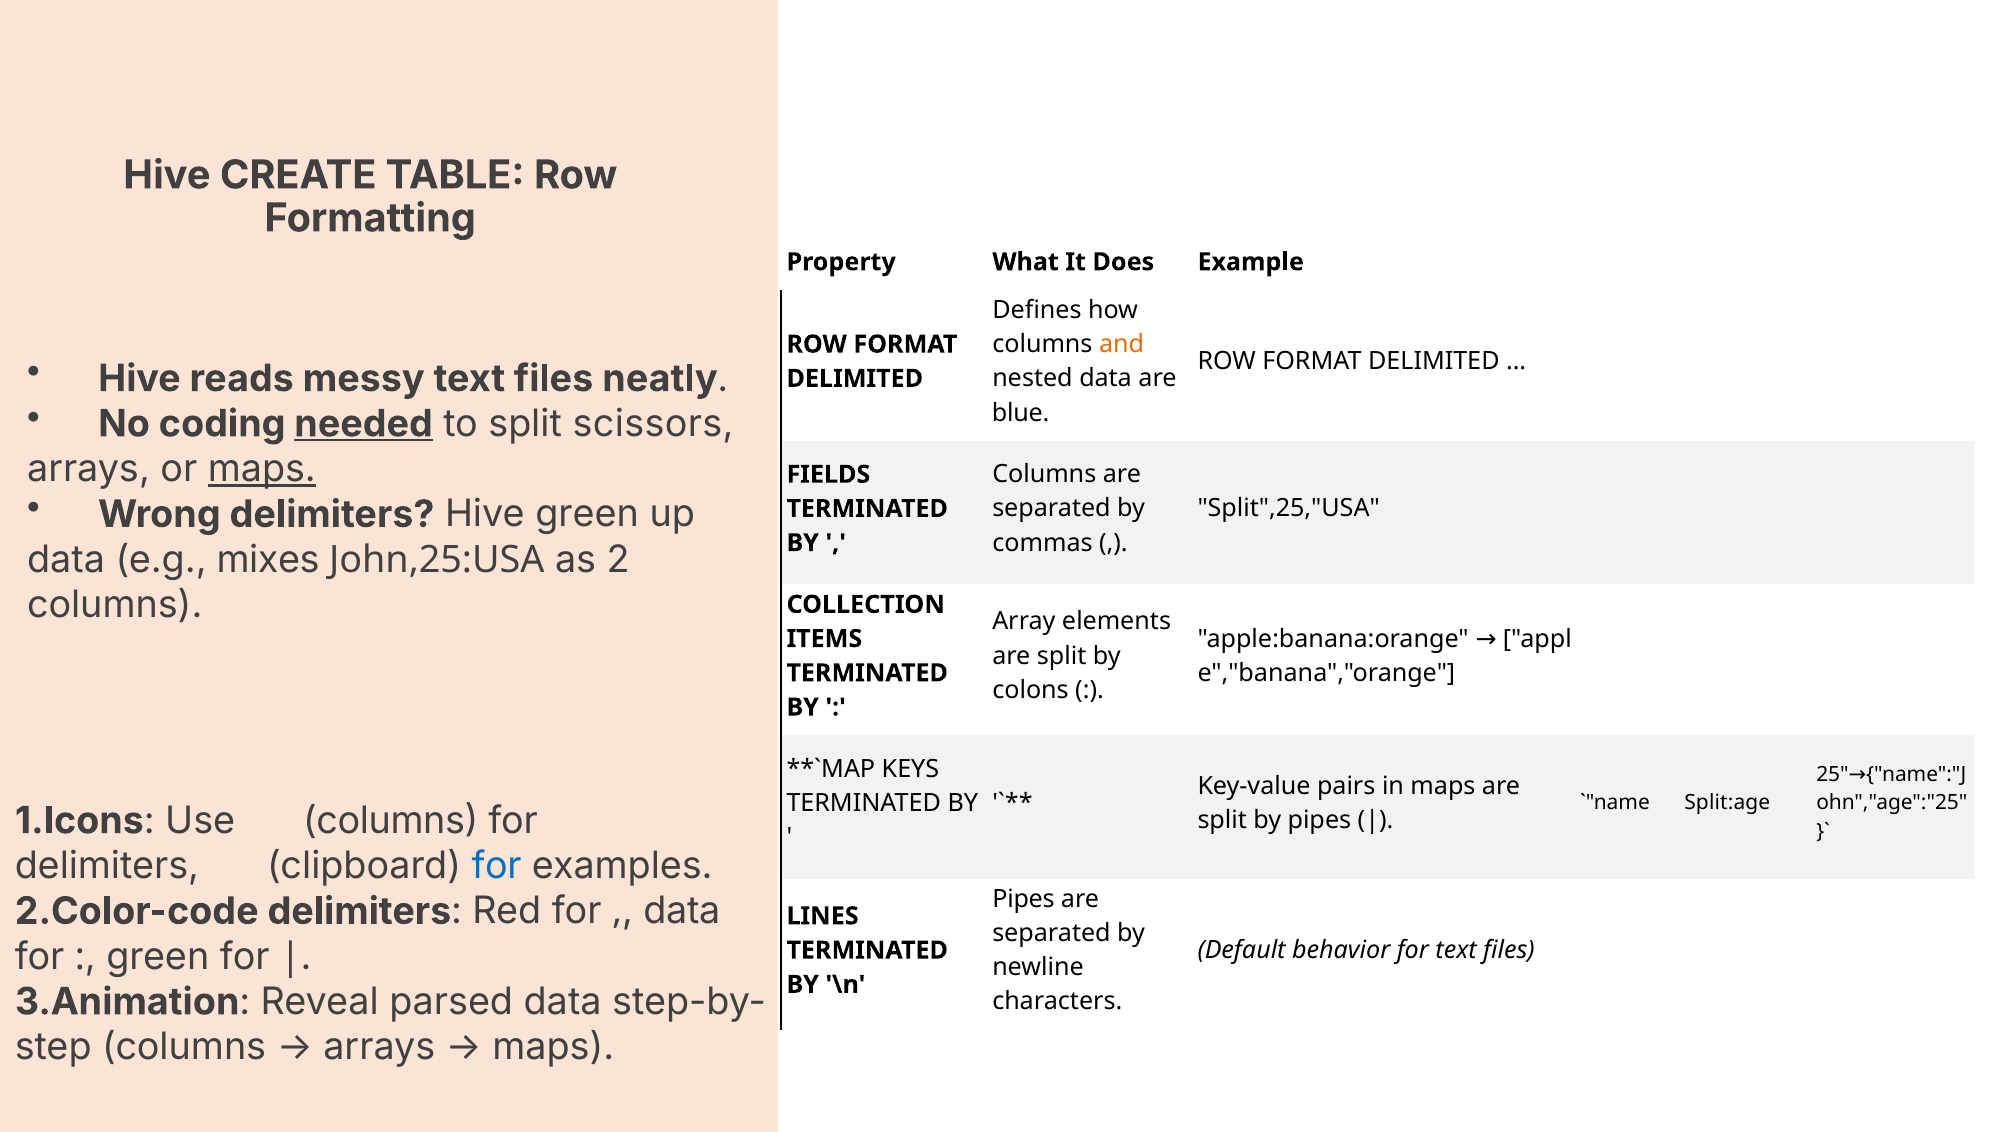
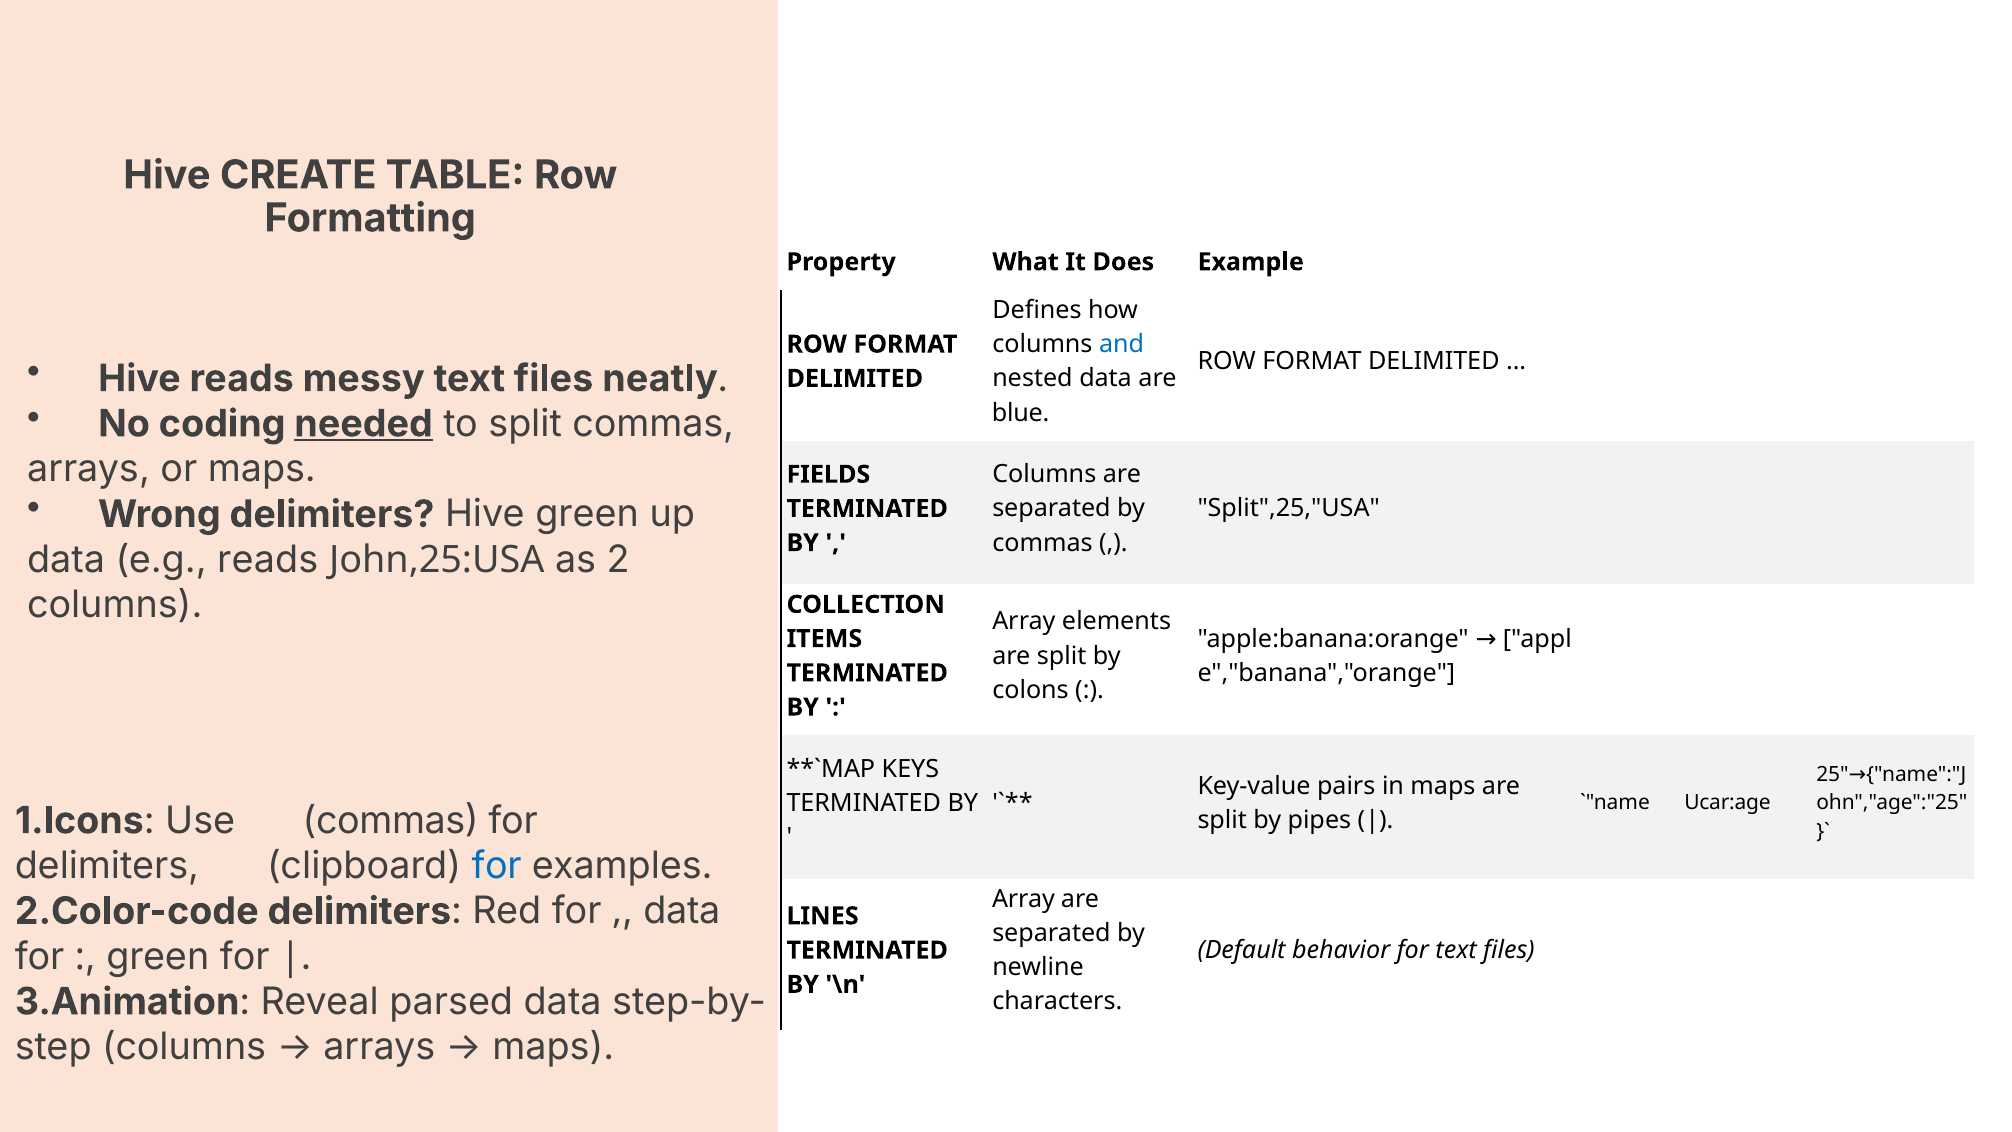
and colour: orange -> blue
split scissors: scissors -> commas
maps at (262, 469) underline: present -> none
e.g mixes: mixes -> reads
Split:age: Split:age -> Ucar:age
Use columns: columns -> commas
Pipes at (1023, 899): Pipes -> Array
